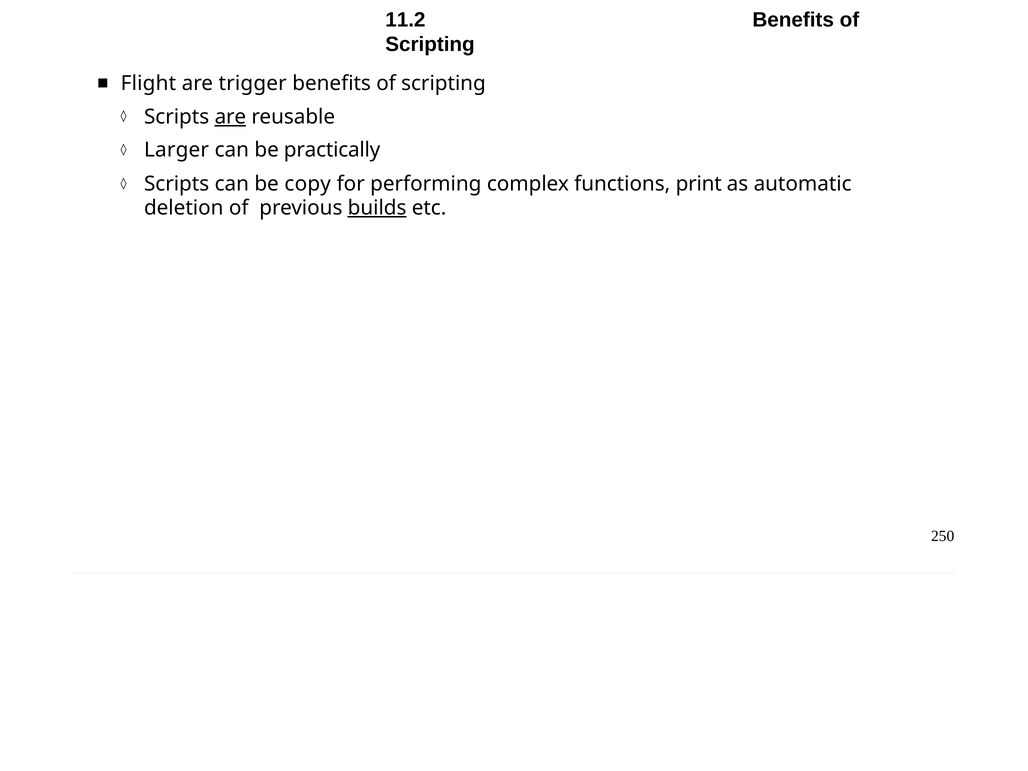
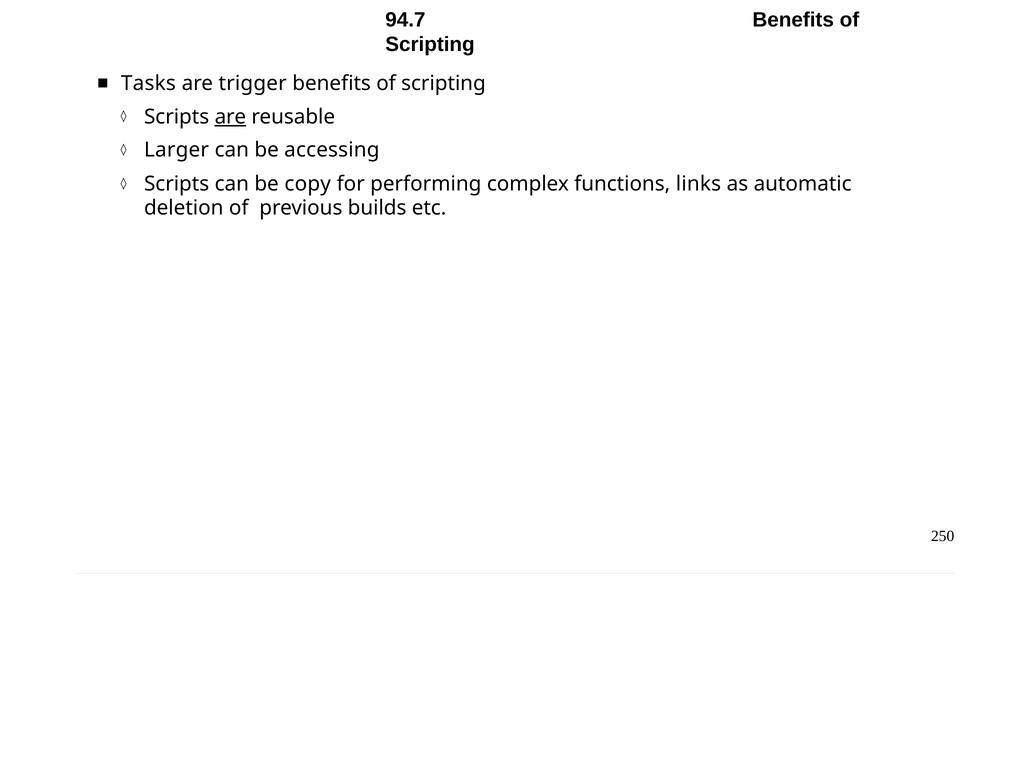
11.2: 11.2 -> 94.7
Flight: Flight -> Tasks
practically: practically -> accessing
print: print -> links
builds underline: present -> none
